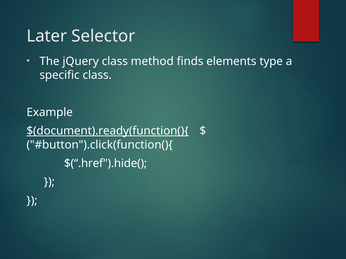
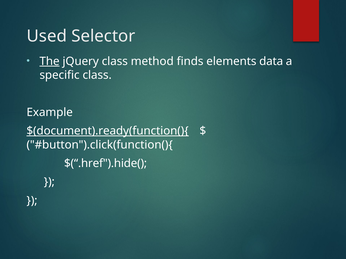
Later: Later -> Used
The underline: none -> present
type: type -> data
